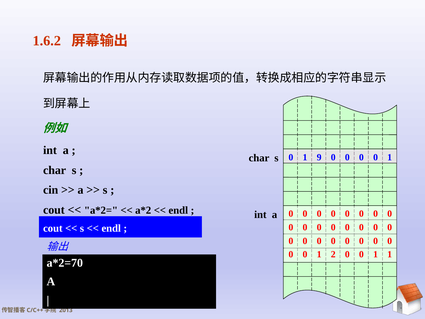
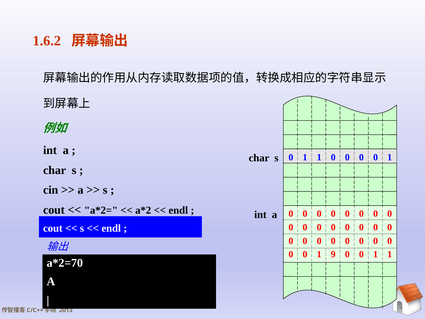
9 at (319, 157): 9 -> 1
2: 2 -> 9
